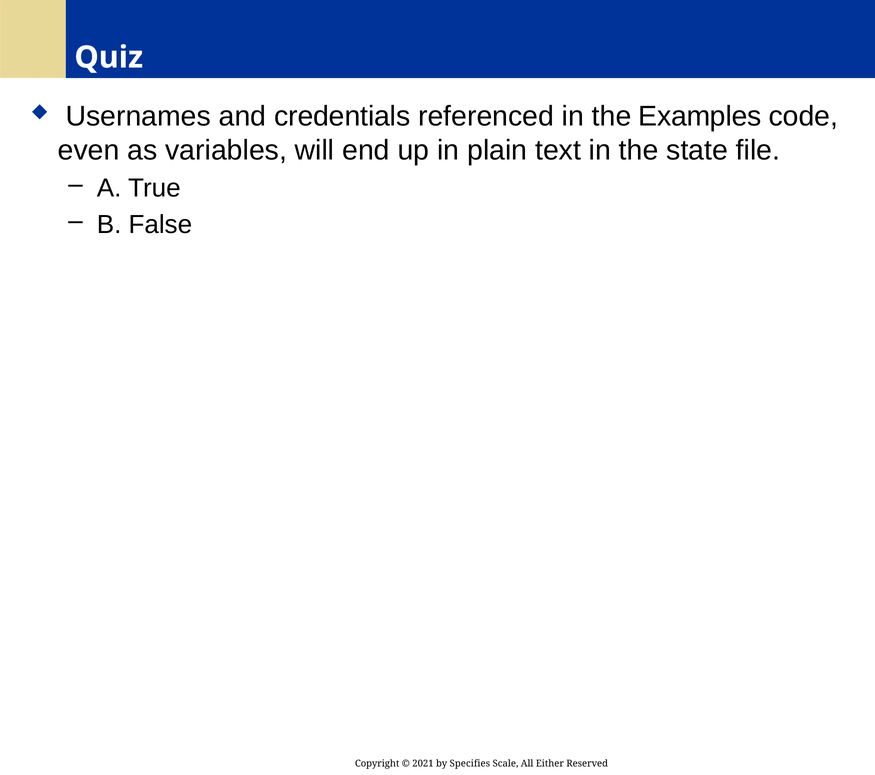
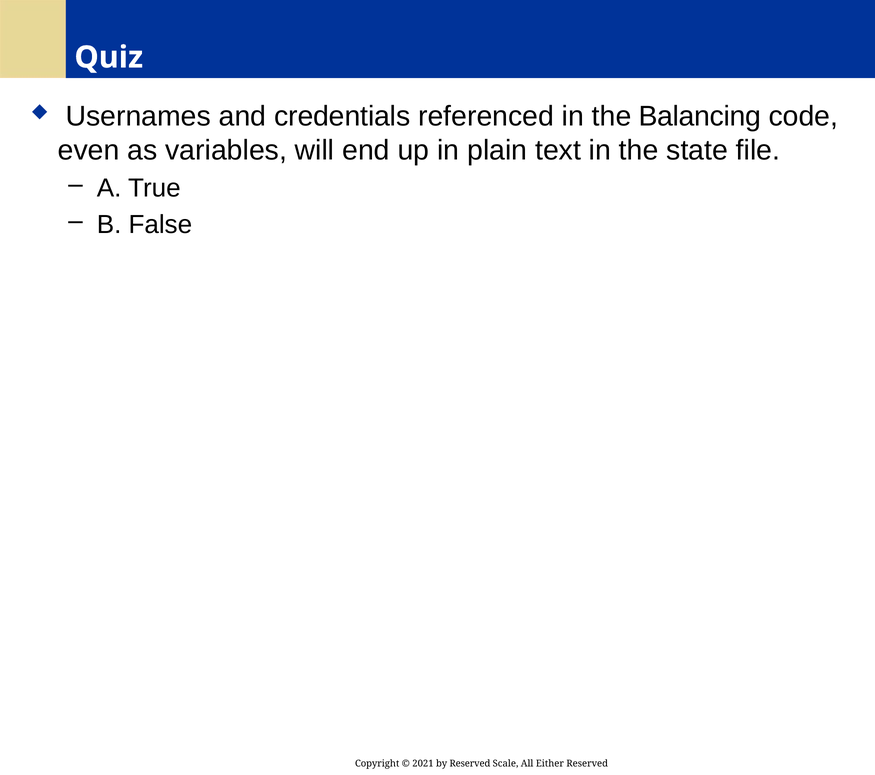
Examples: Examples -> Balancing
by Specifies: Specifies -> Reserved
